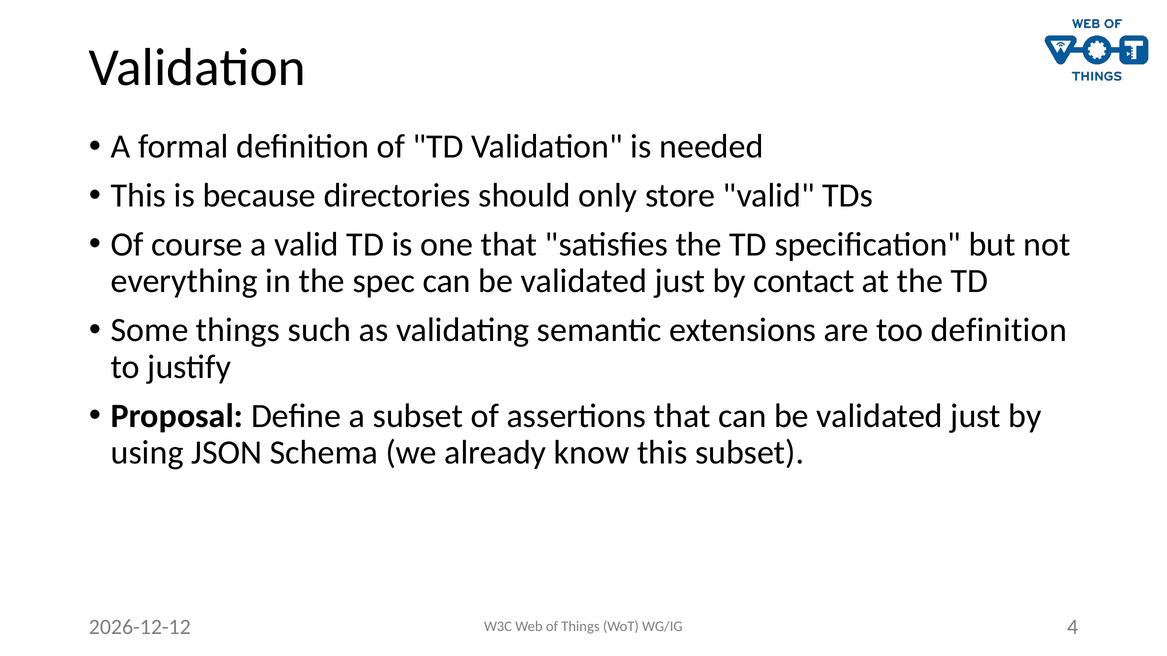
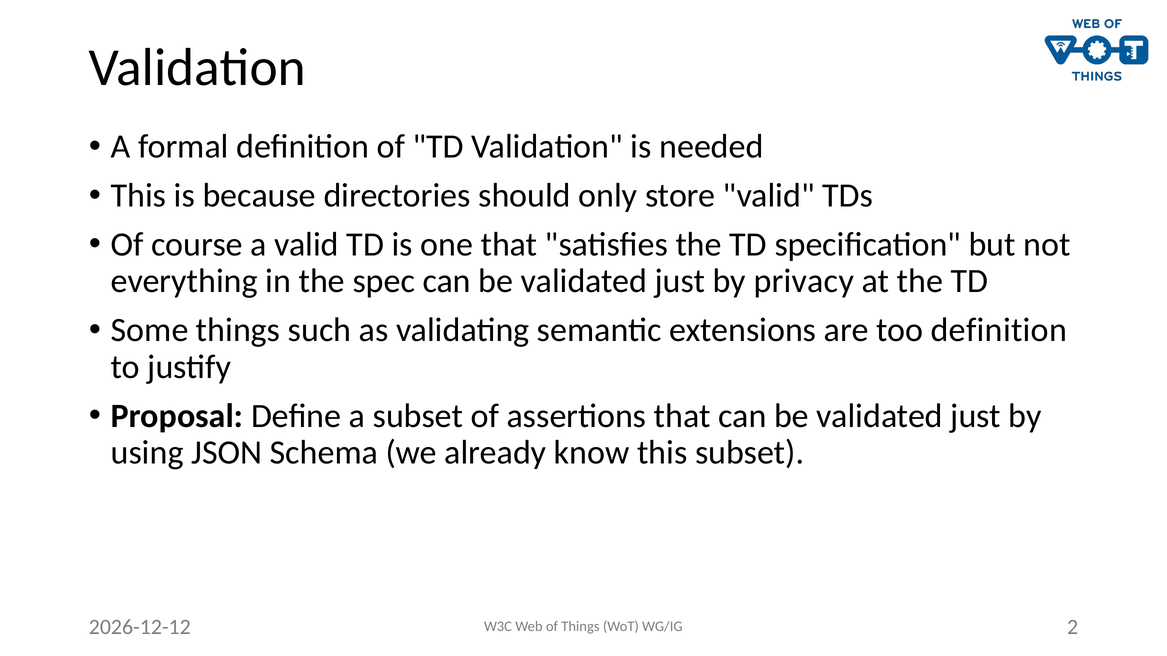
contact: contact -> privacy
4: 4 -> 2
